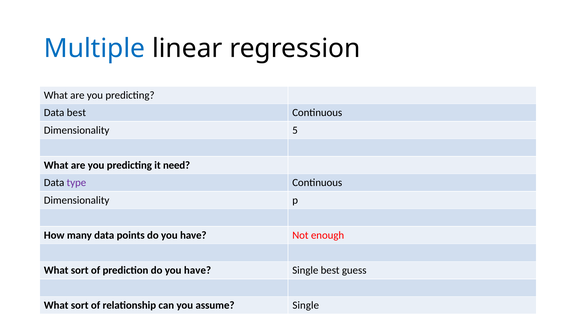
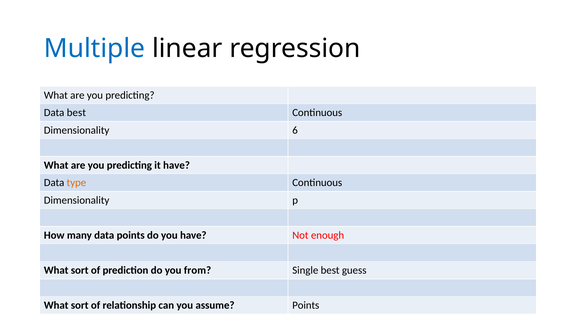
5: 5 -> 6
it need: need -> have
type colour: purple -> orange
prediction do you have: have -> from
assume Single: Single -> Points
